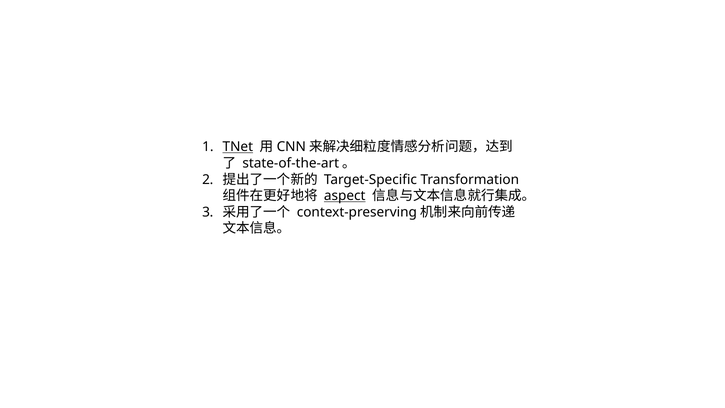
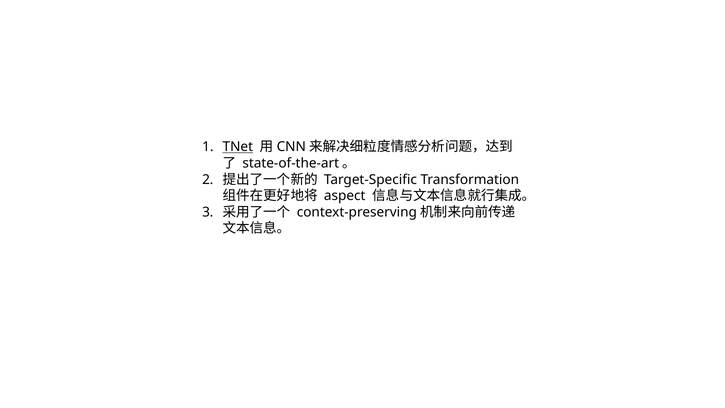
aspect underline: present -> none
